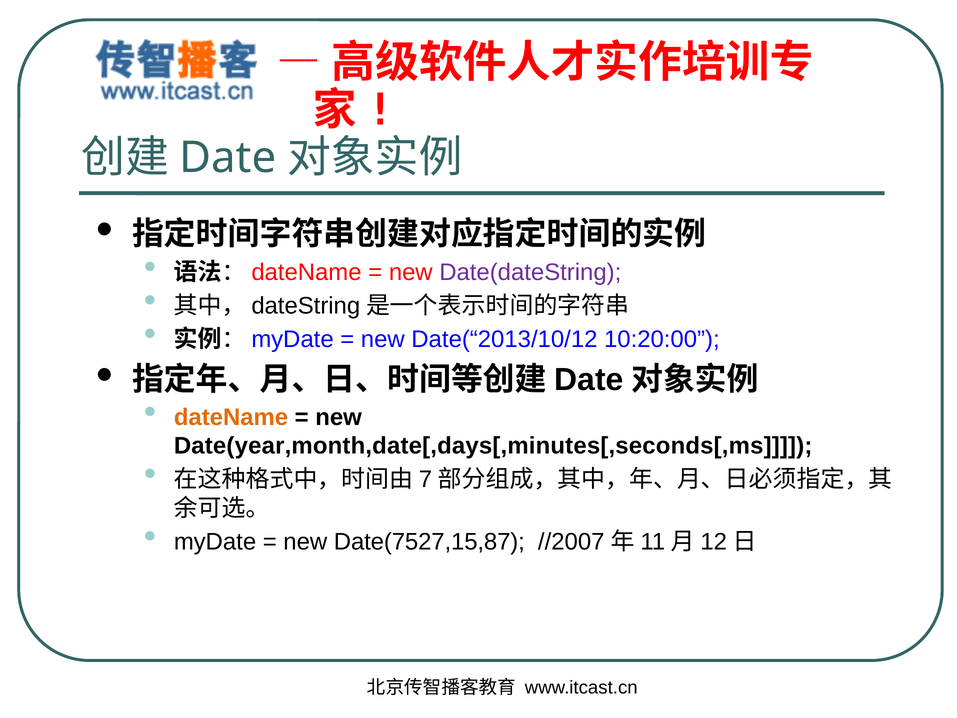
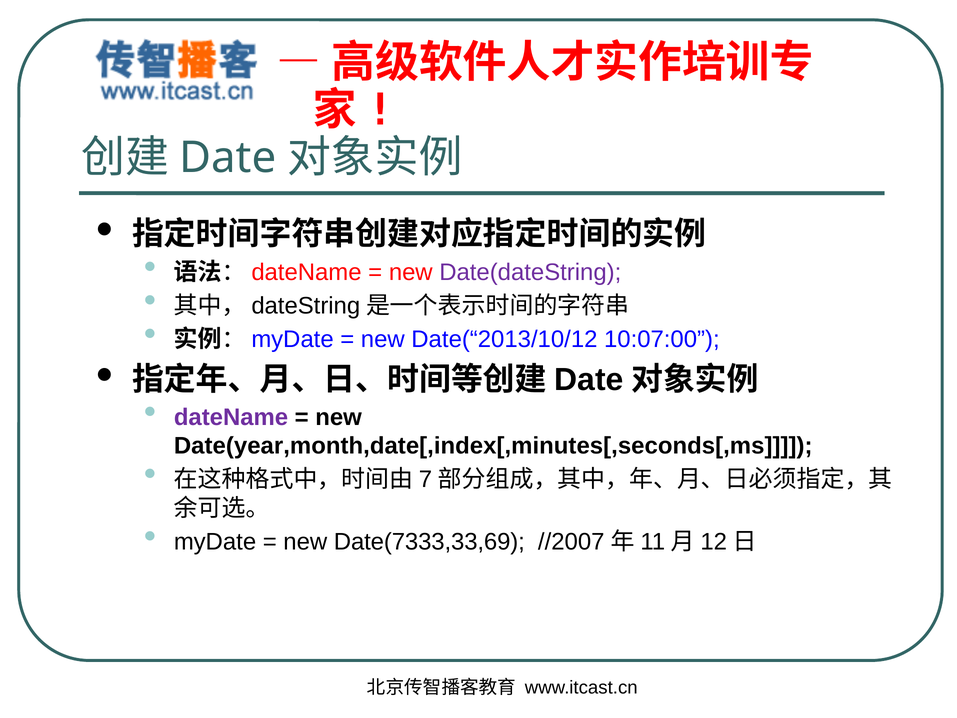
10:20:00: 10:20:00 -> 10:07:00
dateName colour: orange -> purple
Date(year,month,date[,days[,minutes[,seconds[,ms: Date(year,month,date[,days[,minutes[,seconds[,ms -> Date(year,month,date[,index[,minutes[,seconds[,ms
Date(7527,15,87: Date(7527,15,87 -> Date(7333,33,69
